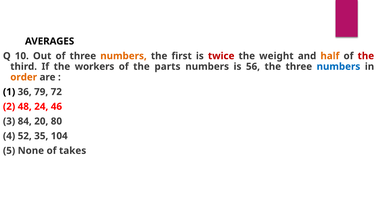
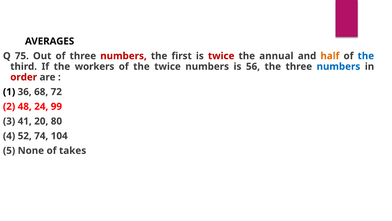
10: 10 -> 75
numbers at (124, 56) colour: orange -> red
weight: weight -> annual
the at (366, 56) colour: red -> blue
the parts: parts -> twice
order colour: orange -> red
79: 79 -> 68
46: 46 -> 99
84: 84 -> 41
35: 35 -> 74
